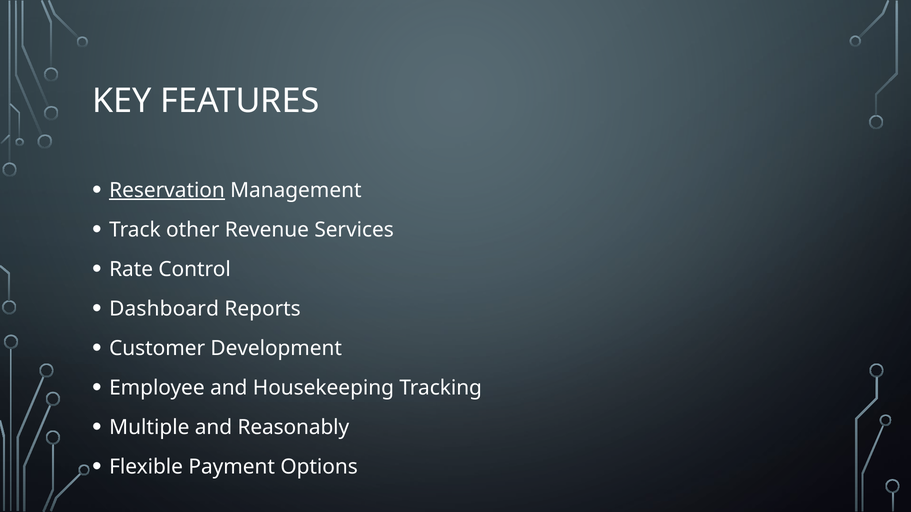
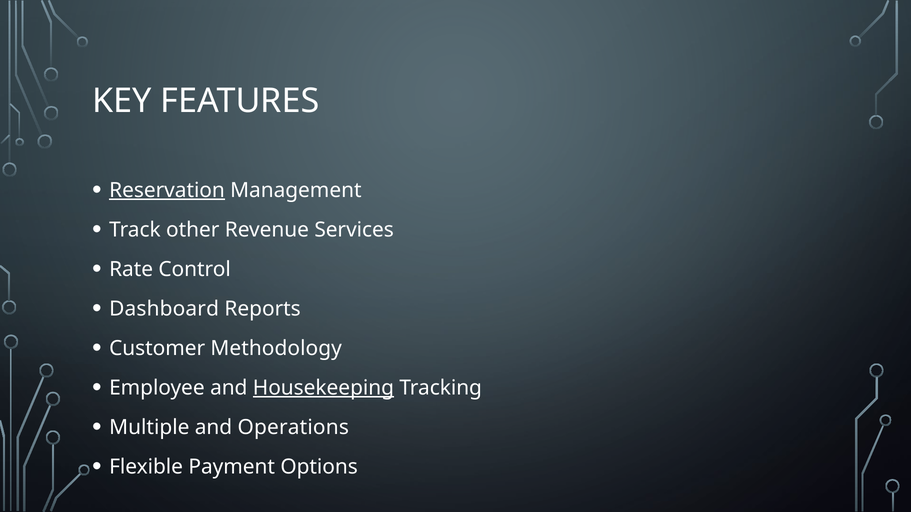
Development: Development -> Methodology
Housekeeping underline: none -> present
Reasonably: Reasonably -> Operations
